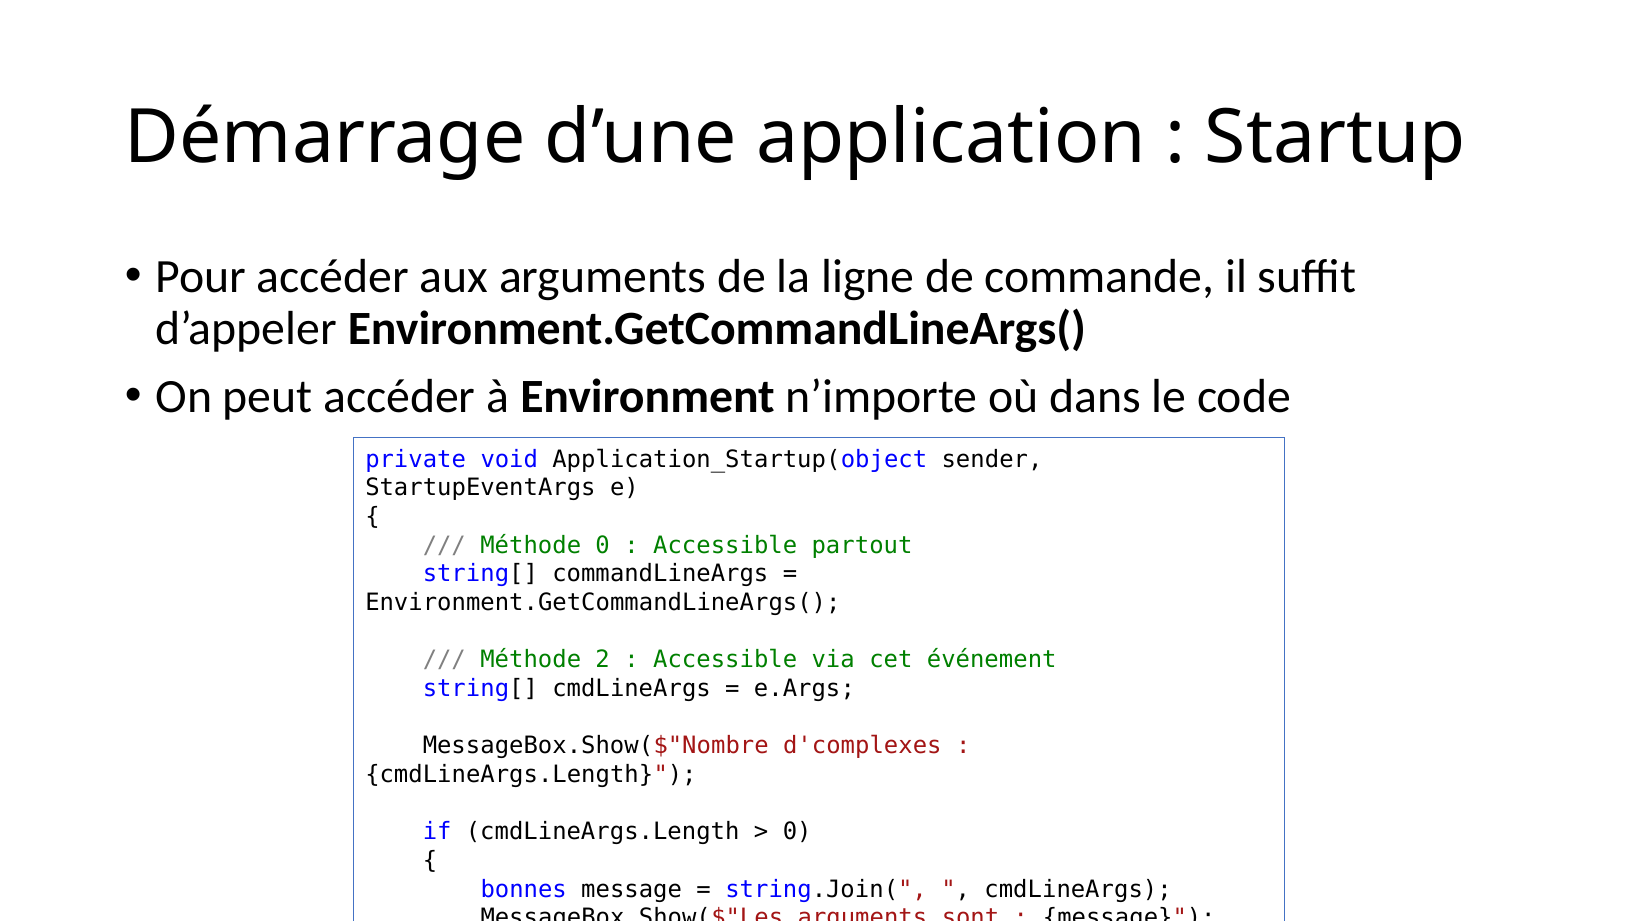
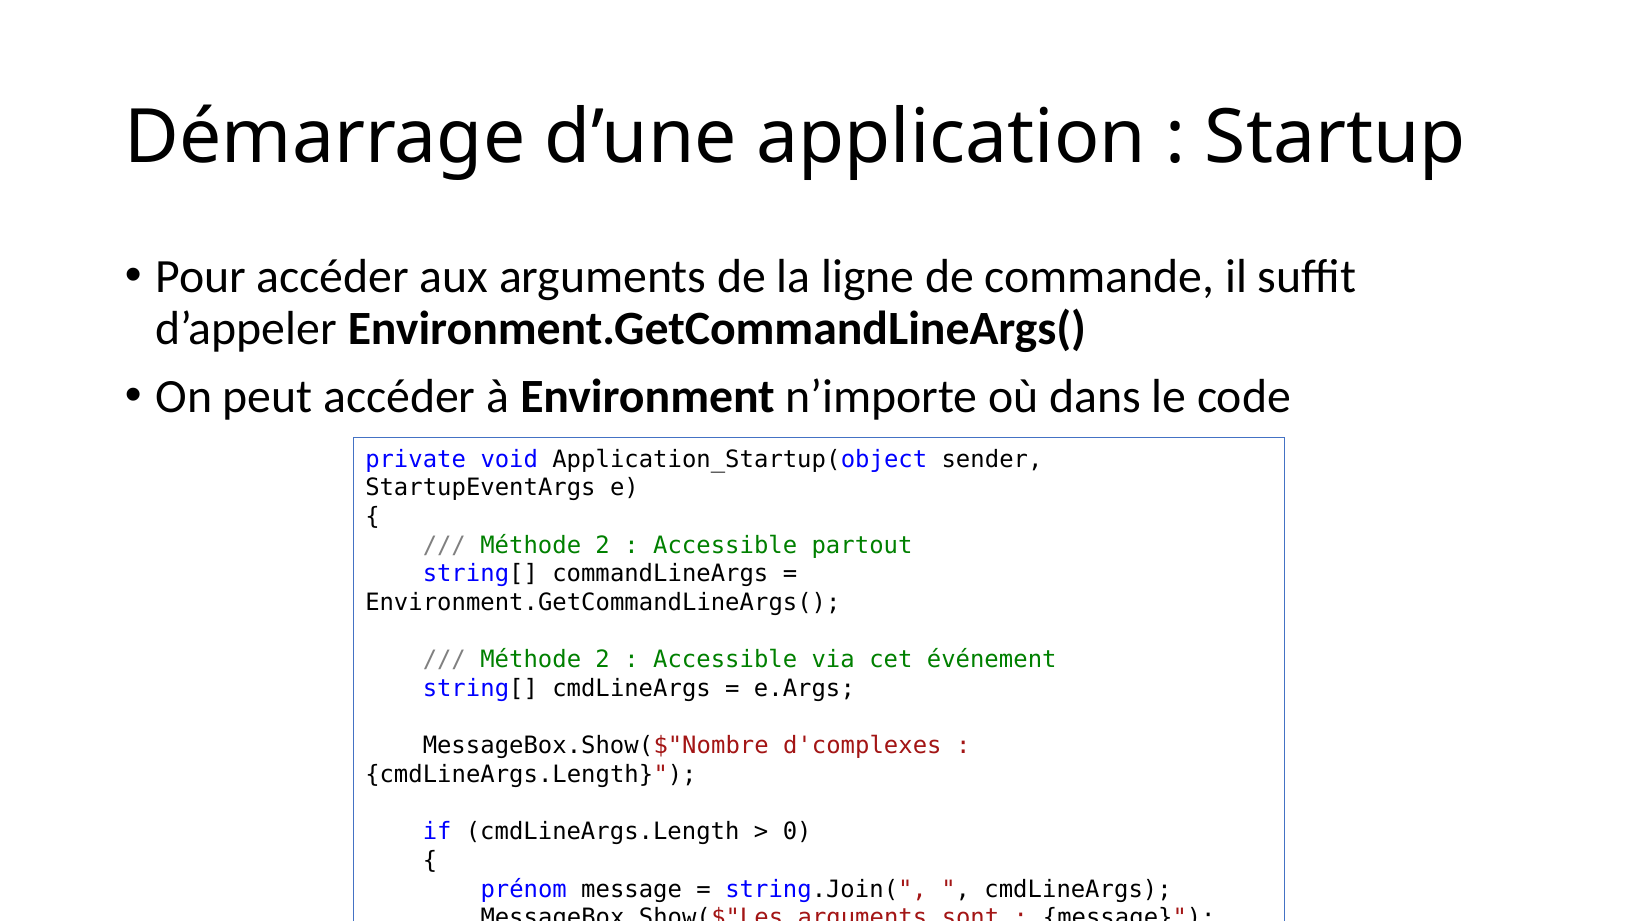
0 at (603, 546): 0 -> 2
bonnes: bonnes -> prénom
